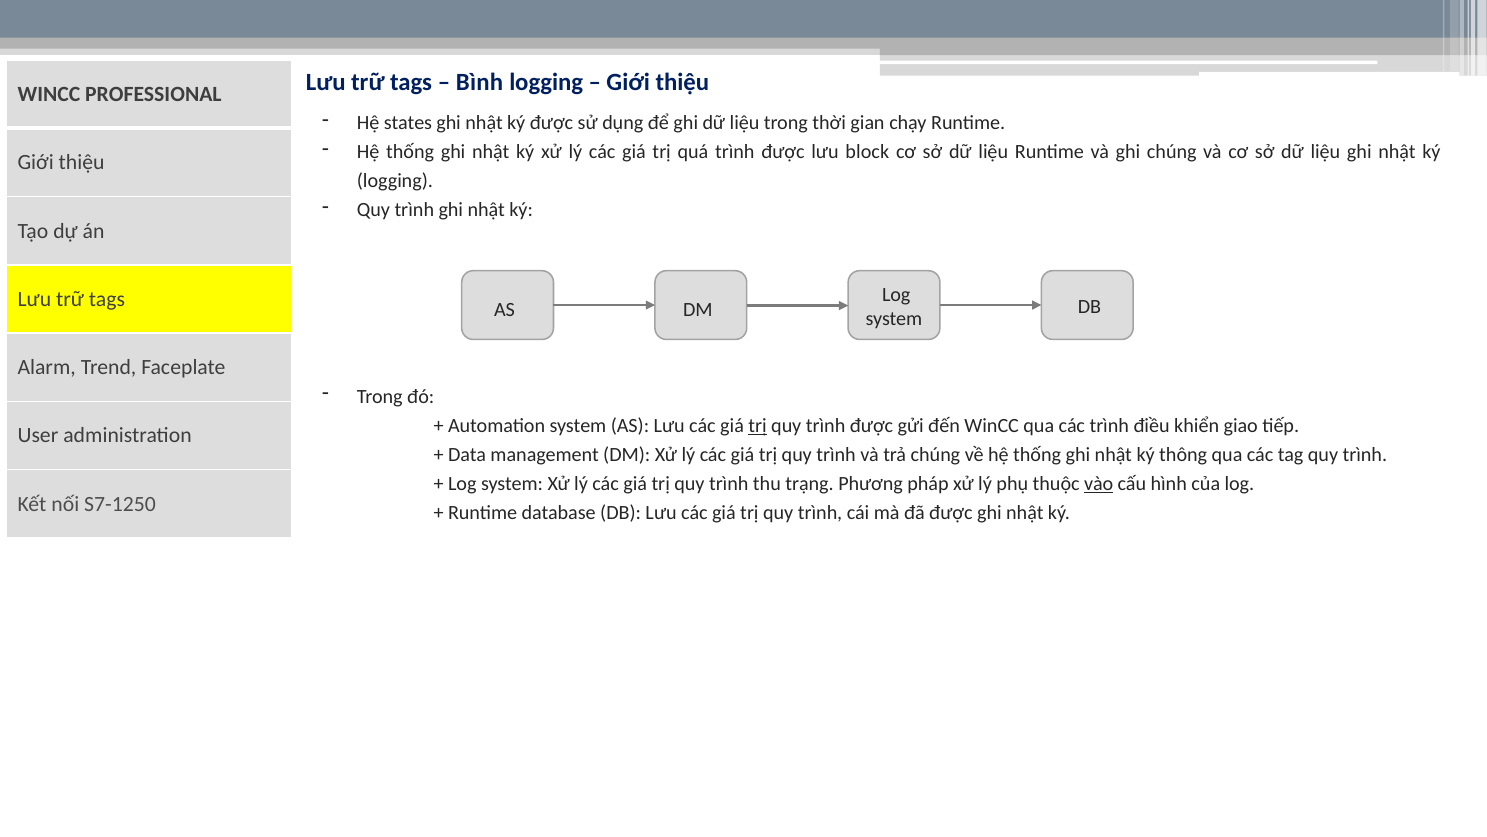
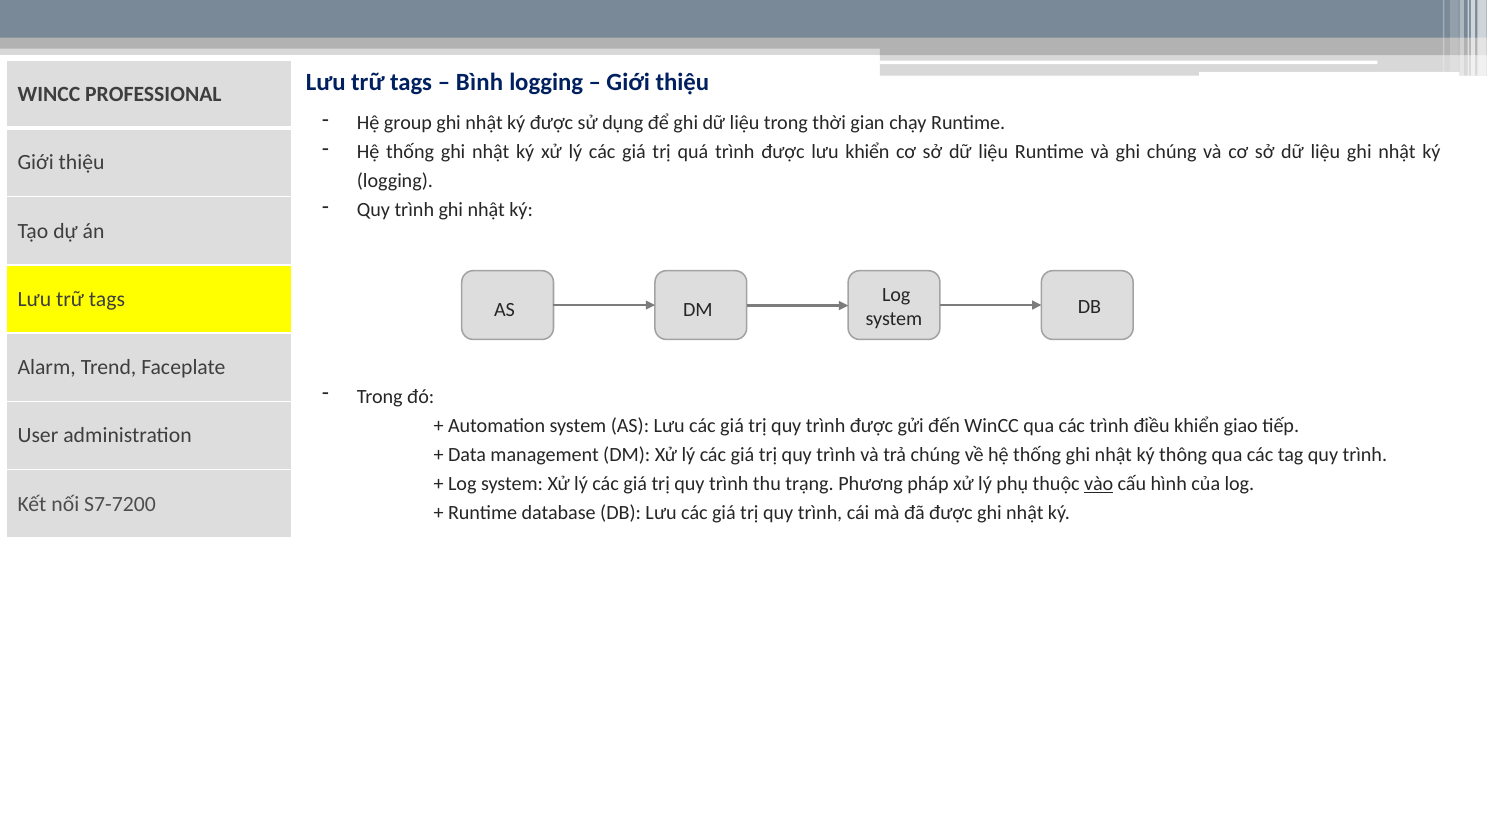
states: states -> group
lưu block: block -> khiển
trị at (758, 425) underline: present -> none
S7-1250: S7-1250 -> S7-7200
